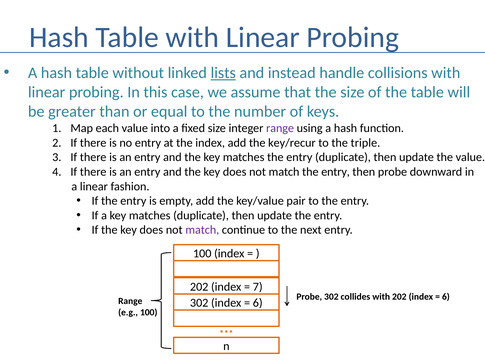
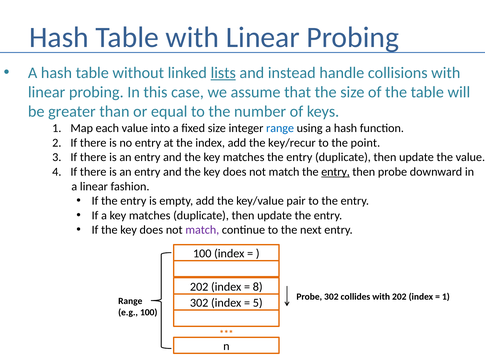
range at (280, 129) colour: purple -> blue
triple: triple -> point
entry at (336, 172) underline: none -> present
7: 7 -> 8
6 at (446, 297): 6 -> 1
6 at (258, 303): 6 -> 5
